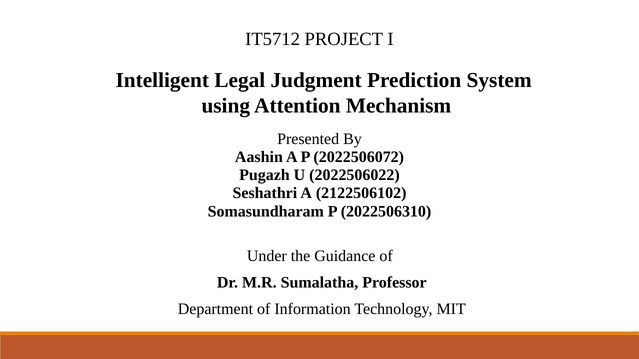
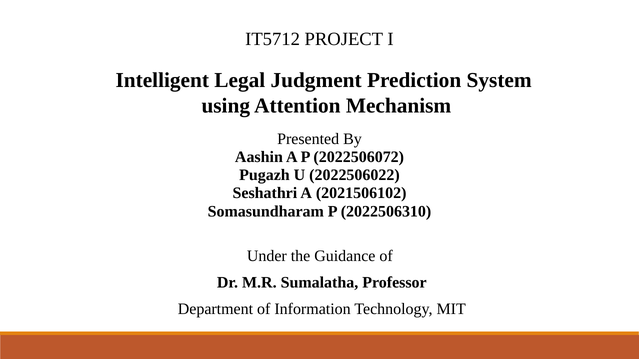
2122506102: 2122506102 -> 2021506102
